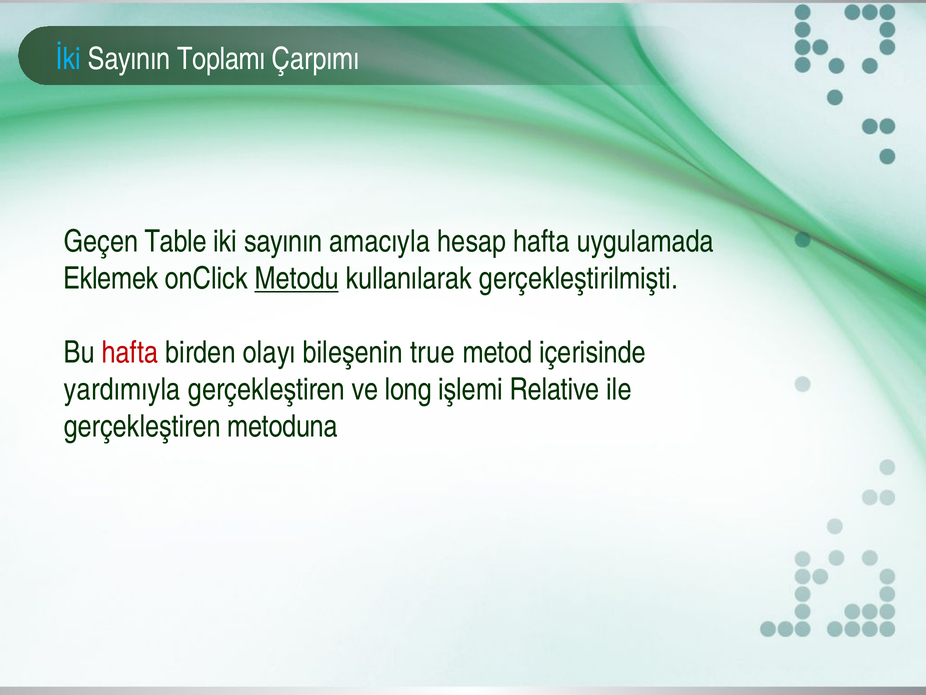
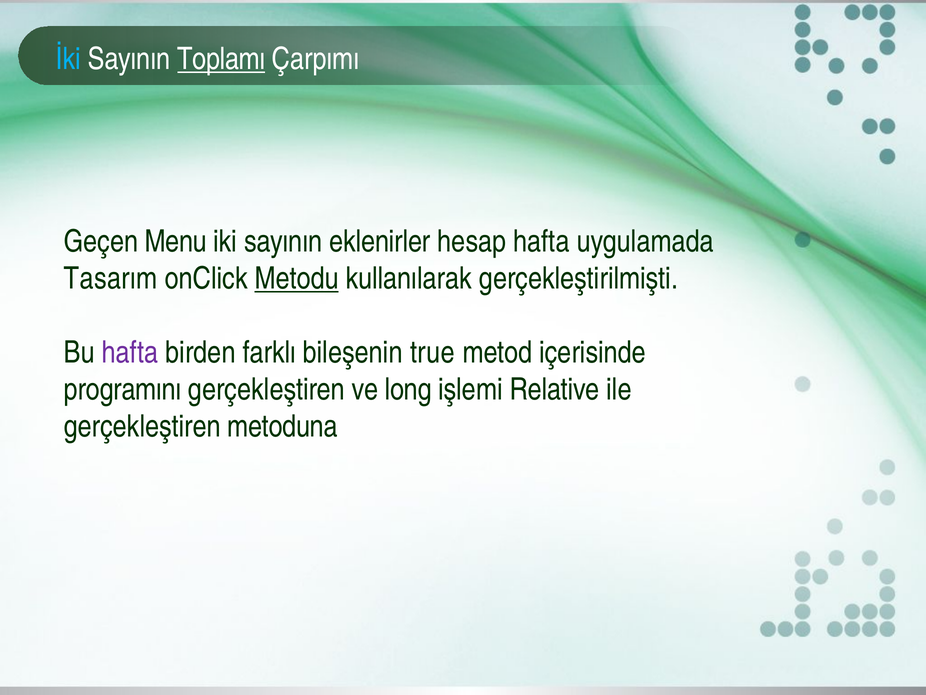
Toplamı underline: none -> present
Table: Table -> Menu
amacıyla: amacıyla -> eklenirler
Eklemek: Eklemek -> Tasarım
hafta at (130, 352) colour: red -> purple
olayı: olayı -> farklı
yardımıyla: yardımıyla -> programını
